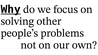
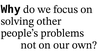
Why underline: present -> none
